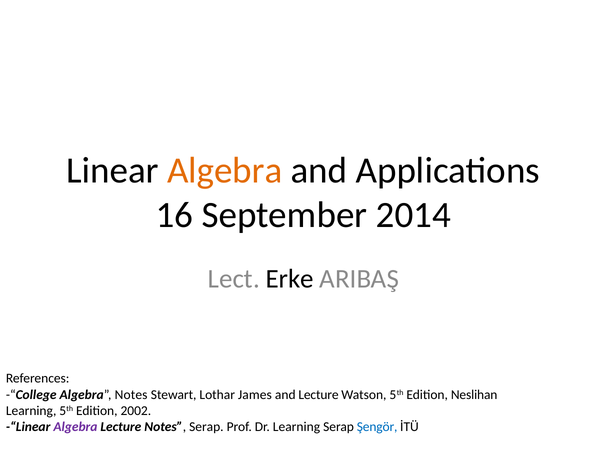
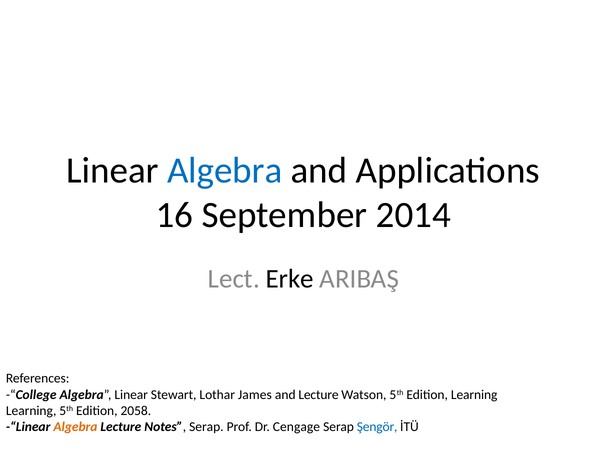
Algebra at (225, 171) colour: orange -> blue
Algebra Notes: Notes -> Linear
Edition Neslihan: Neslihan -> Learning
2002: 2002 -> 2058
Algebra at (75, 427) colour: purple -> orange
Dr Learning: Learning -> Cengage
